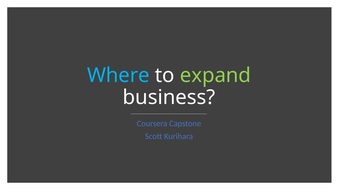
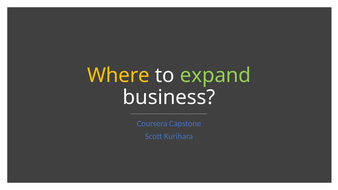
Where colour: light blue -> yellow
